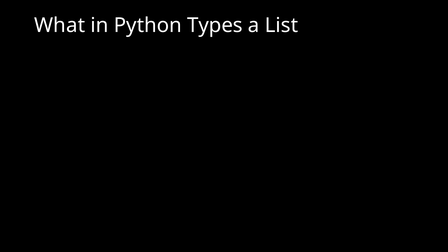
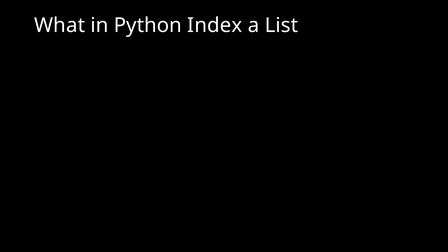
Types: Types -> Index
